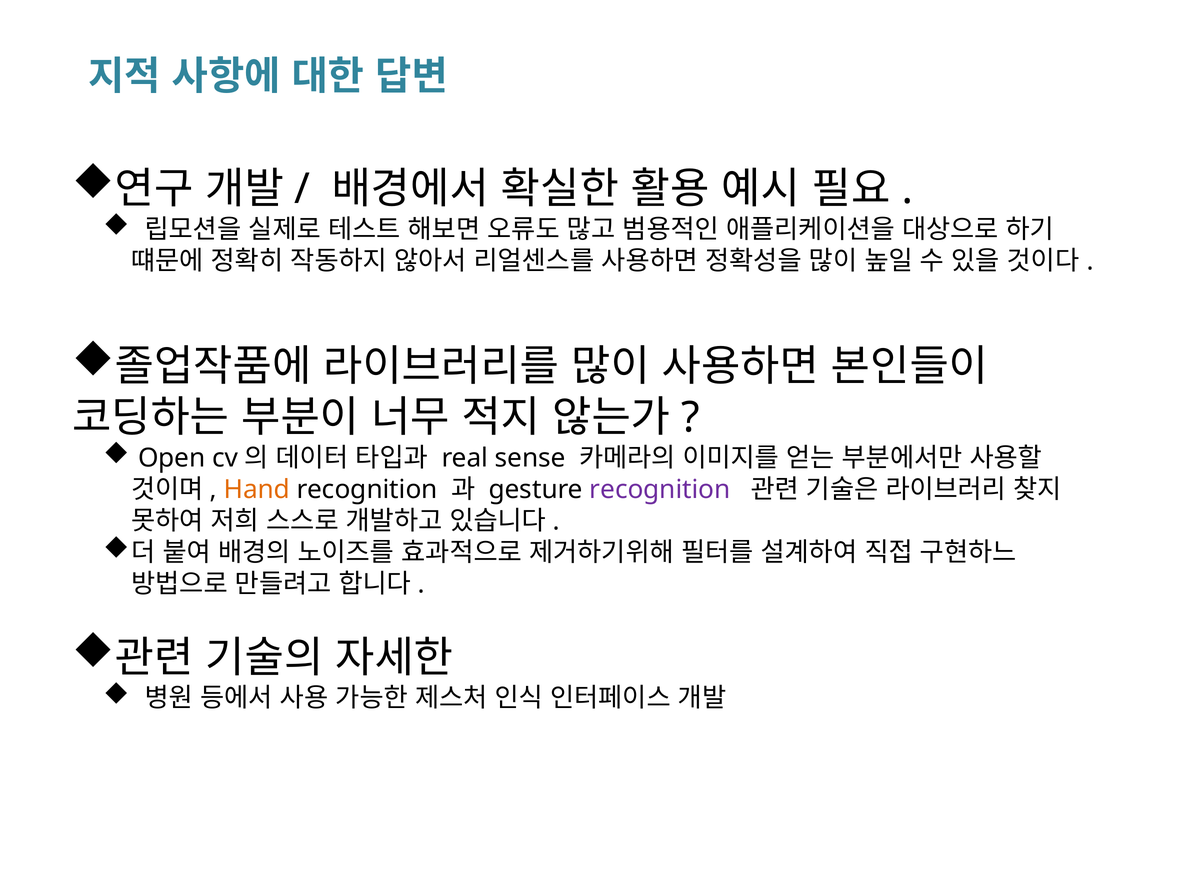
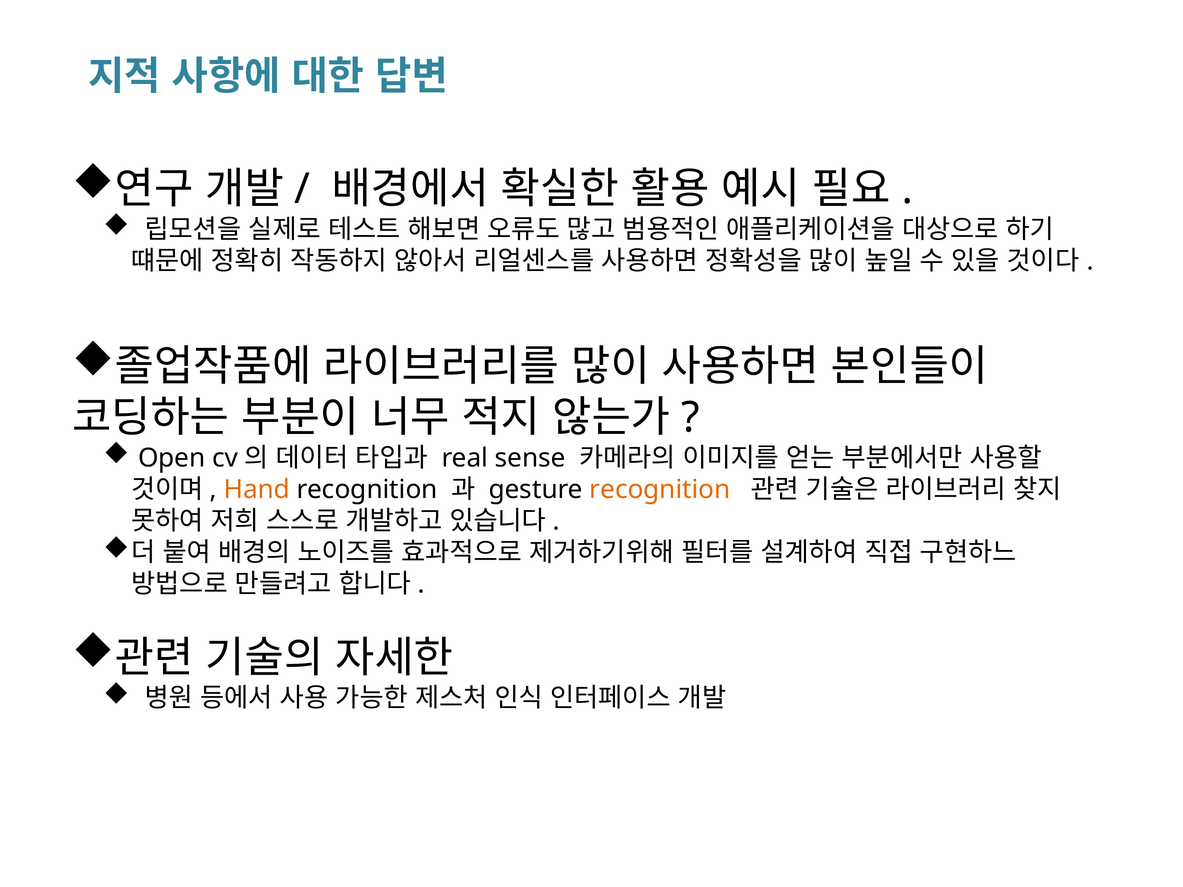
recognition at (660, 490) colour: purple -> orange
